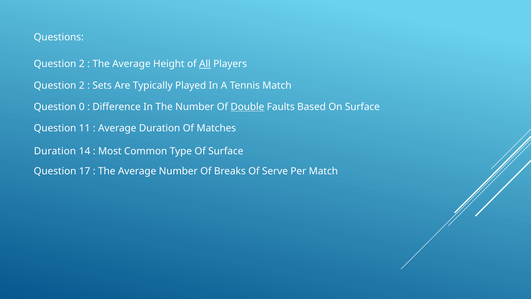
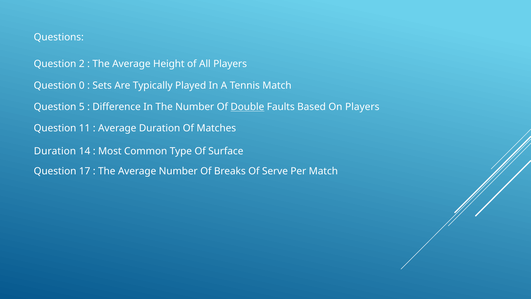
All underline: present -> none
2 at (82, 85): 2 -> 0
0: 0 -> 5
On Surface: Surface -> Players
